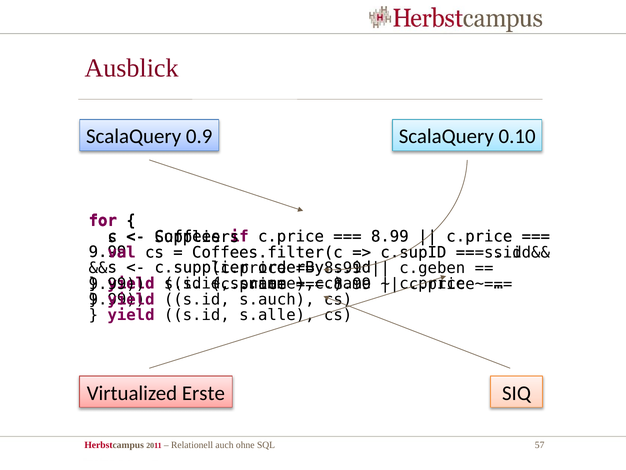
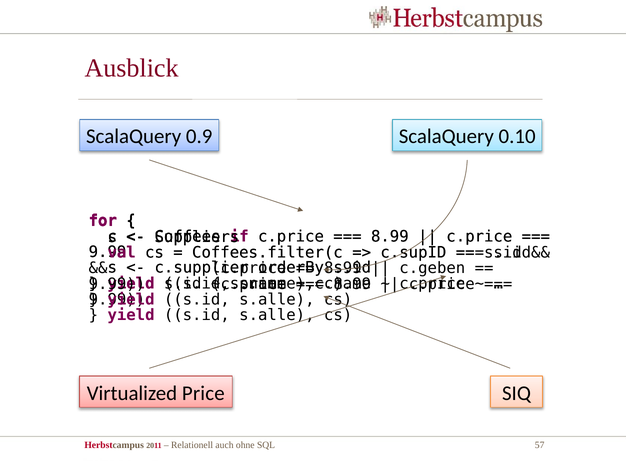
s.auch at (277, 299): s.auch -> s.alle
Erste: Erste -> Price
